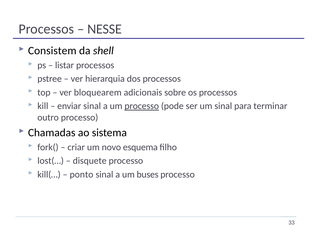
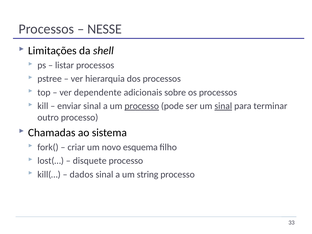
Consistem: Consistem -> Limitações
bloquearem: bloquearem -> dependente
sinal at (223, 106) underline: none -> present
ponto: ponto -> dados
buses: buses -> string
